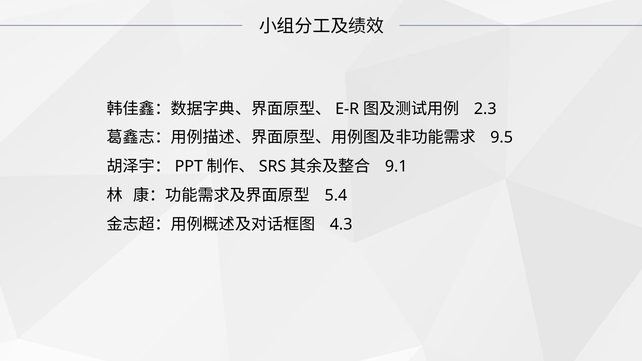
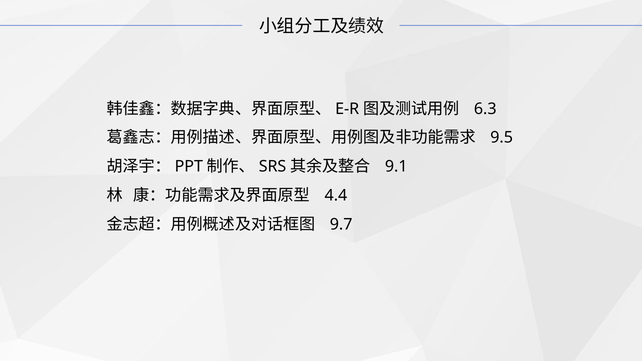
2.3: 2.3 -> 6.3
5.4: 5.4 -> 4.4
4.3: 4.3 -> 9.7
